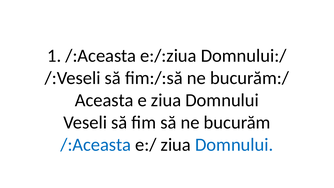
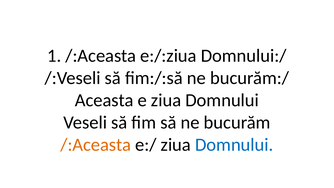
/:Aceasta at (96, 145) colour: blue -> orange
